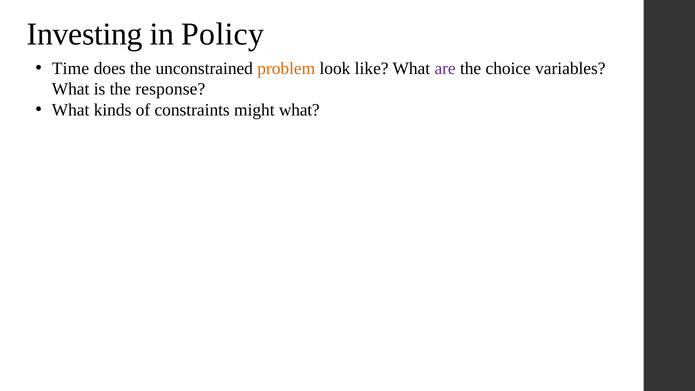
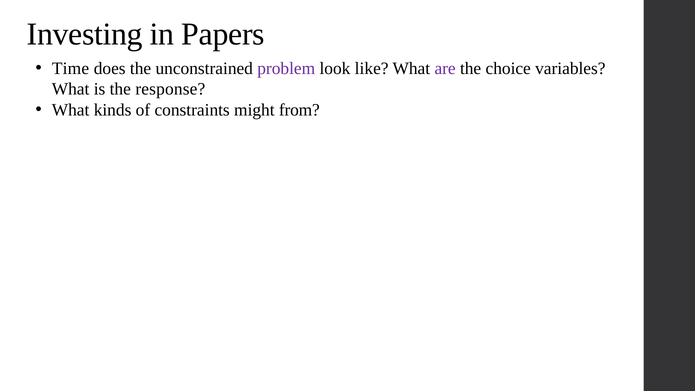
Policy: Policy -> Papers
problem colour: orange -> purple
might what: what -> from
